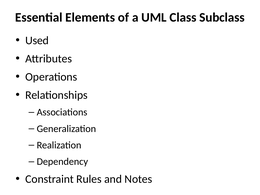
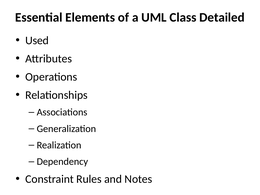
Subclass: Subclass -> Detailed
